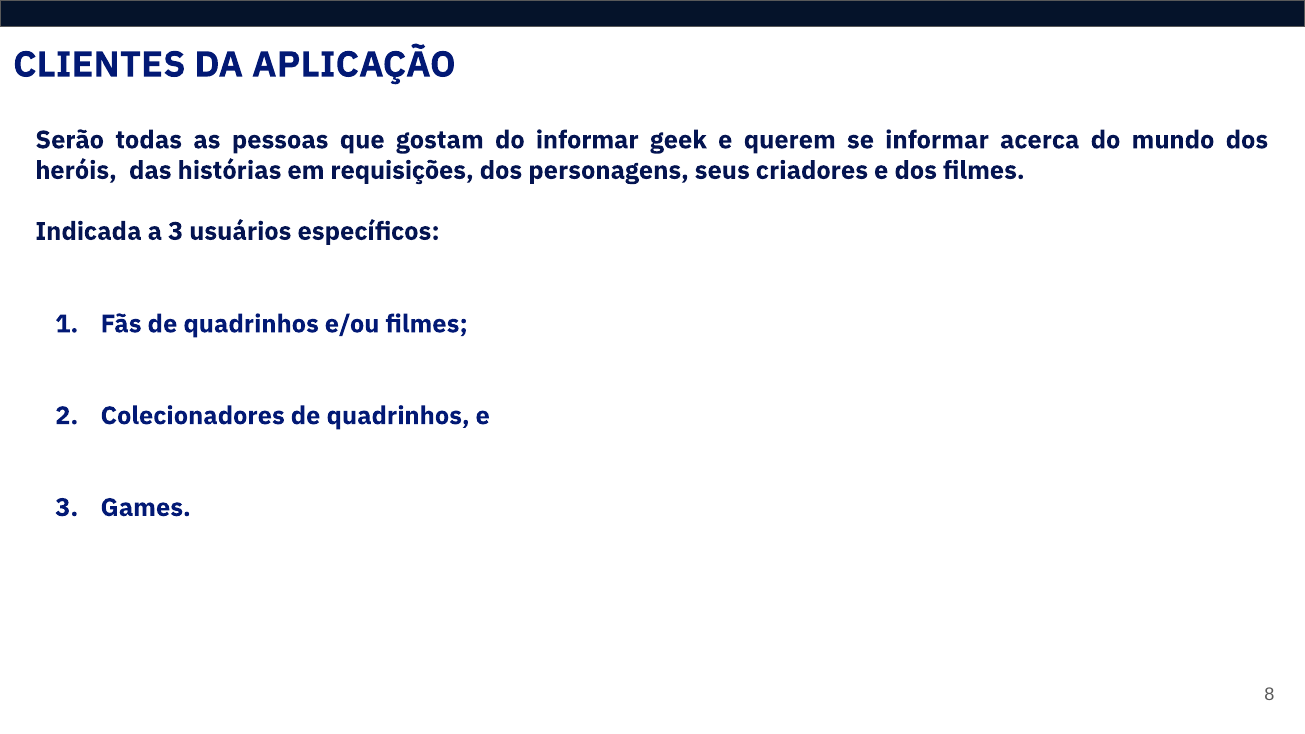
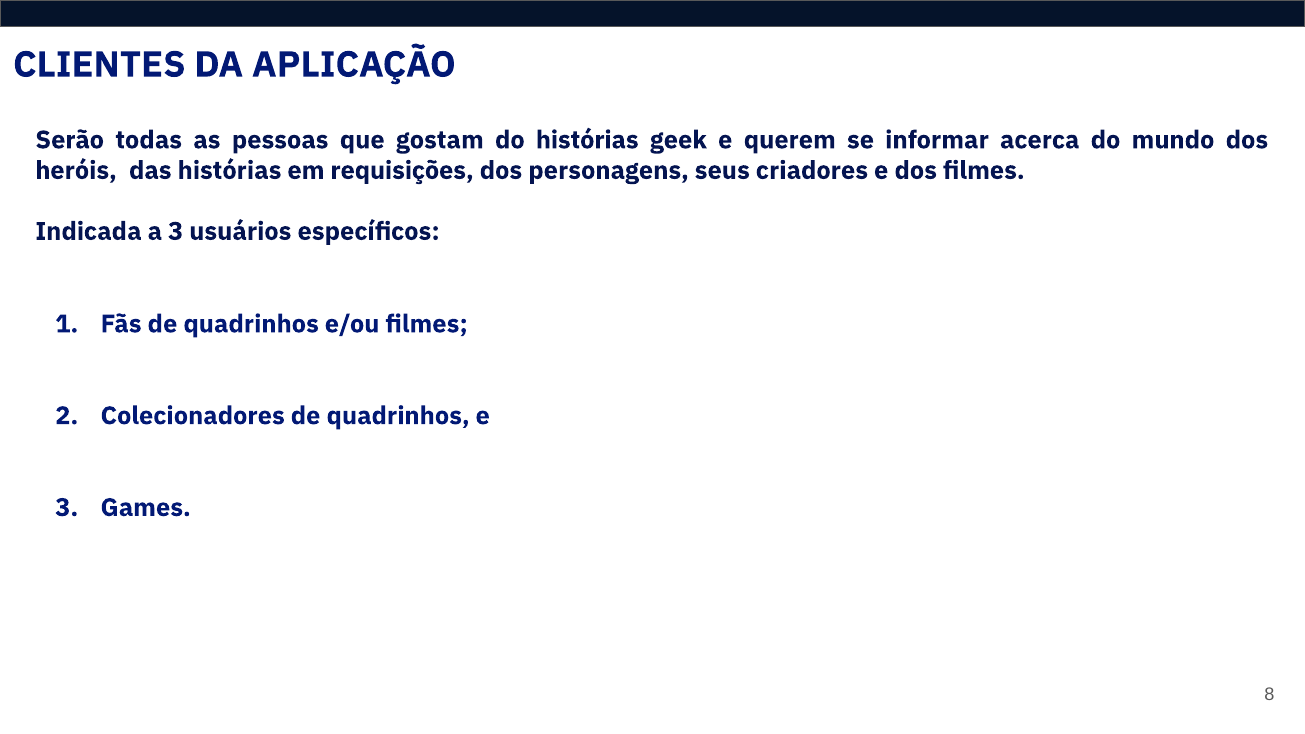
do informar: informar -> histórias
